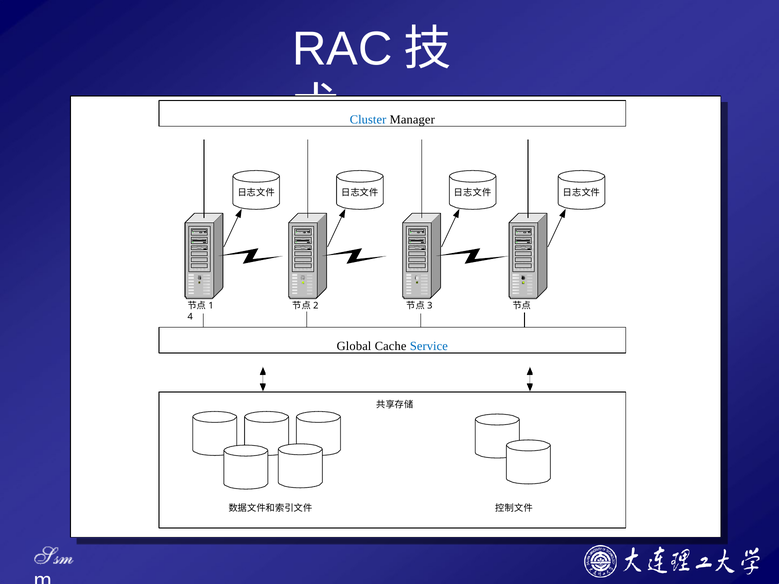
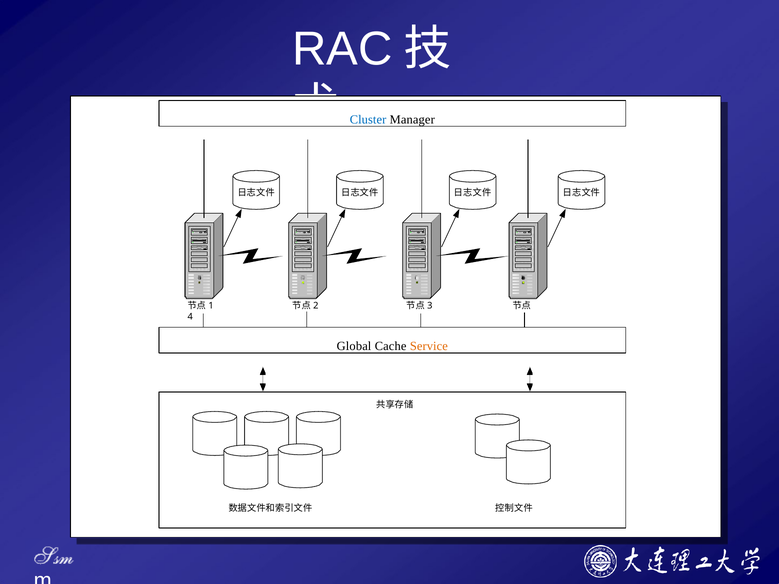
Service colour: blue -> orange
